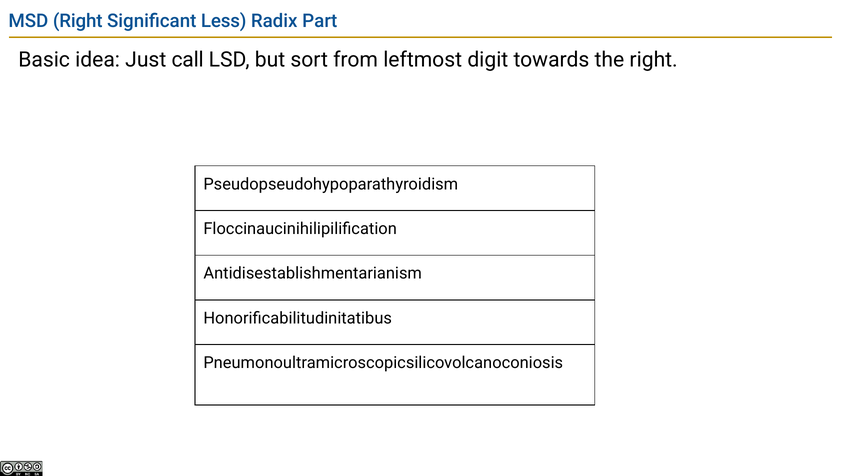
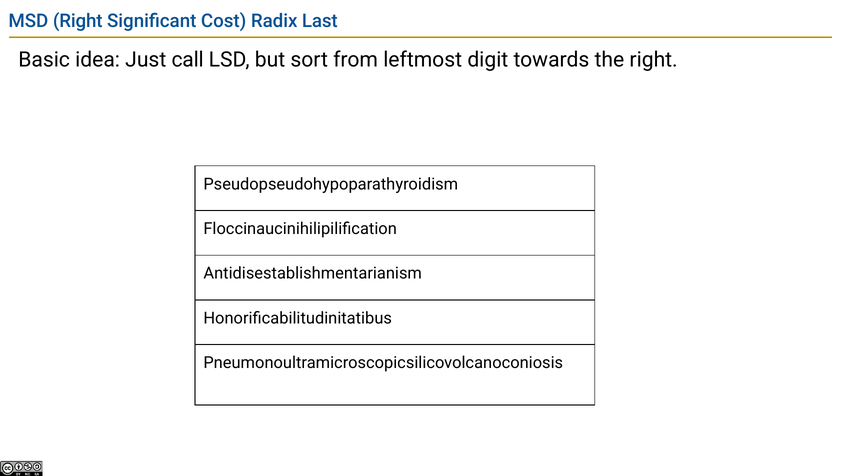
Less: Less -> Cost
Part: Part -> Last
